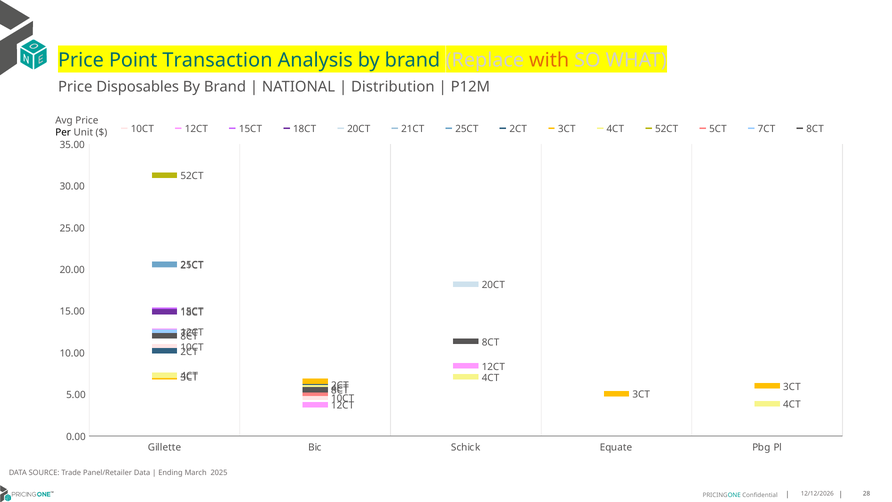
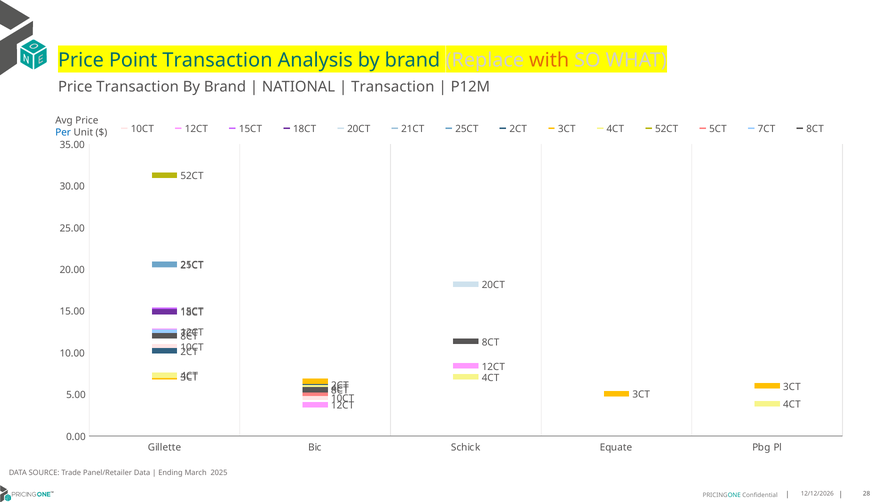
Price Disposables: Disposables -> Transaction
Distribution at (393, 87): Distribution -> Transaction
Per colour: black -> blue
